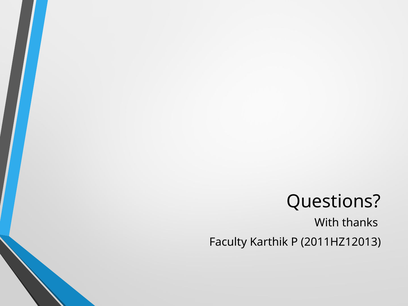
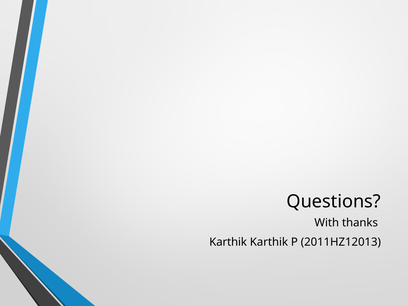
Faculty at (228, 242): Faculty -> Karthik
